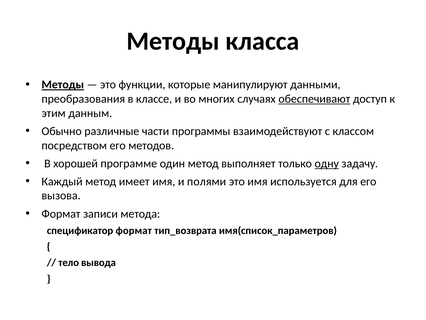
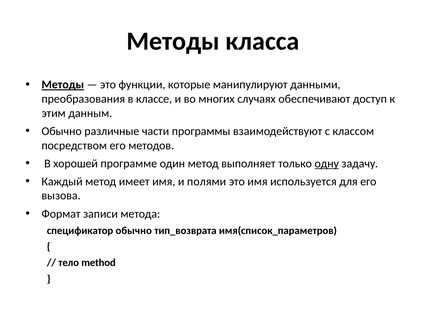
обеспечивают underline: present -> none
спецификатор формат: формат -> обычно
вывода: вывода -> method
